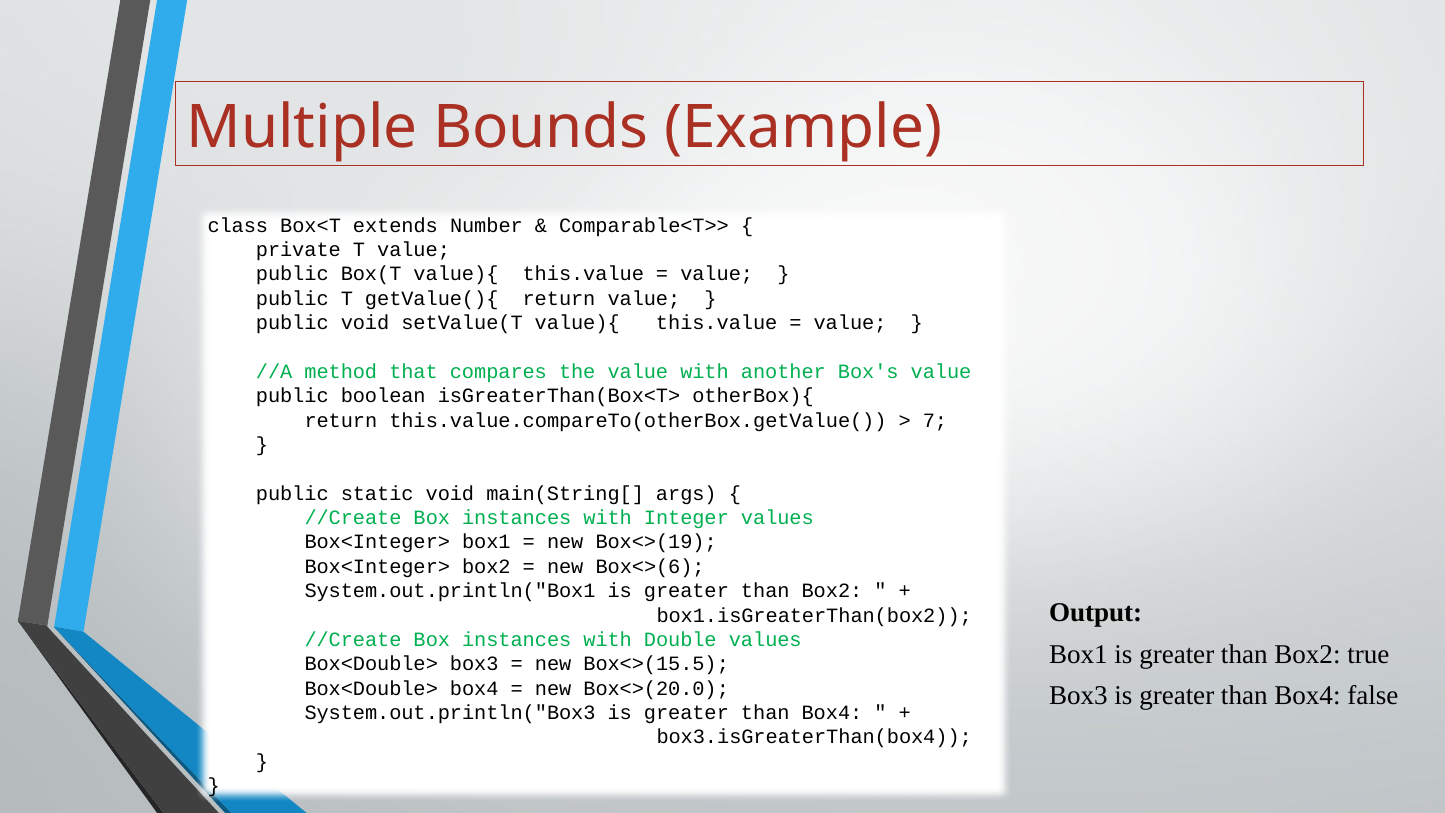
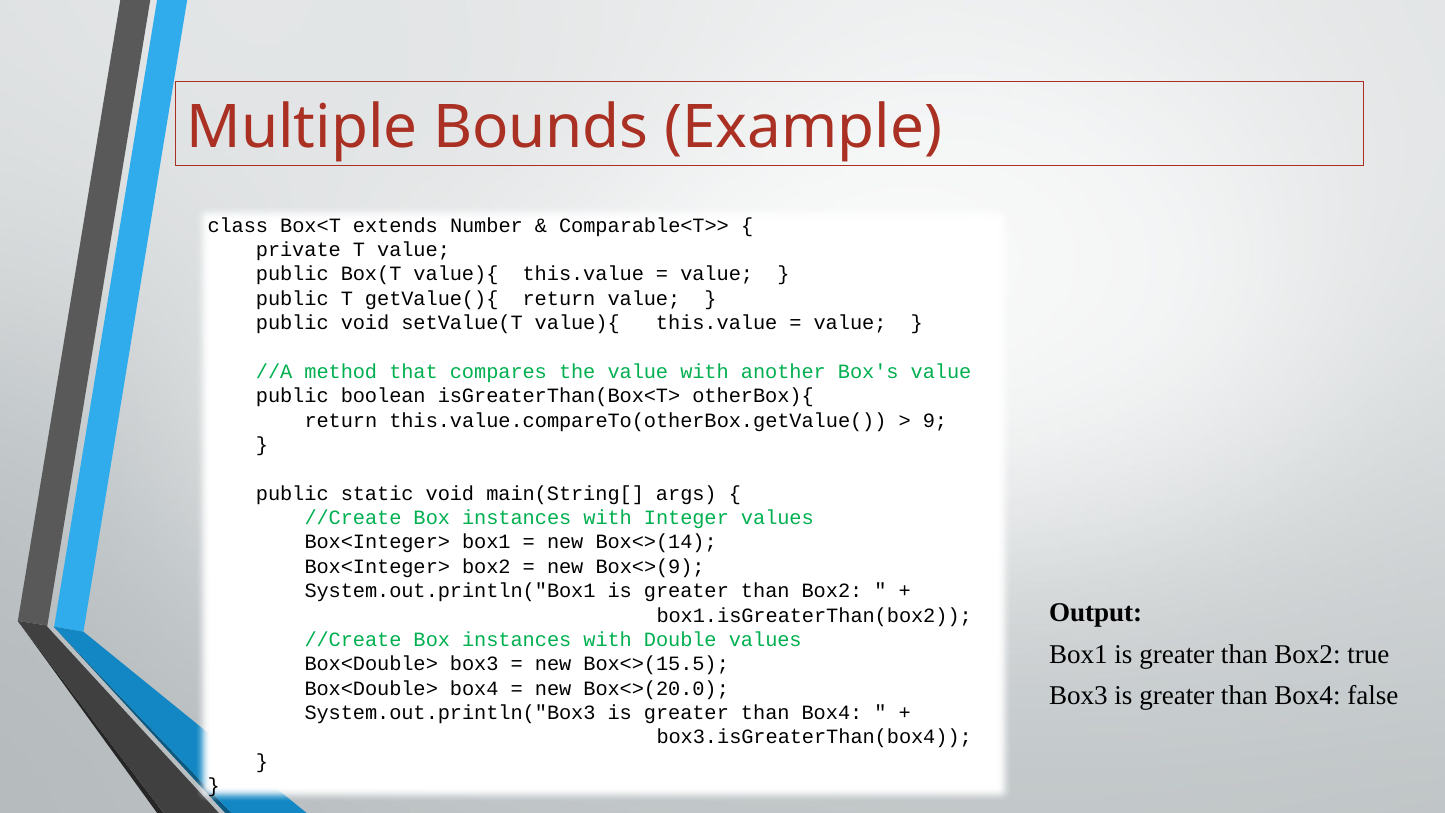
7: 7 -> 9
Box<>(19: Box<>(19 -> Box<>(14
Box<>(6: Box<>(6 -> Box<>(9
